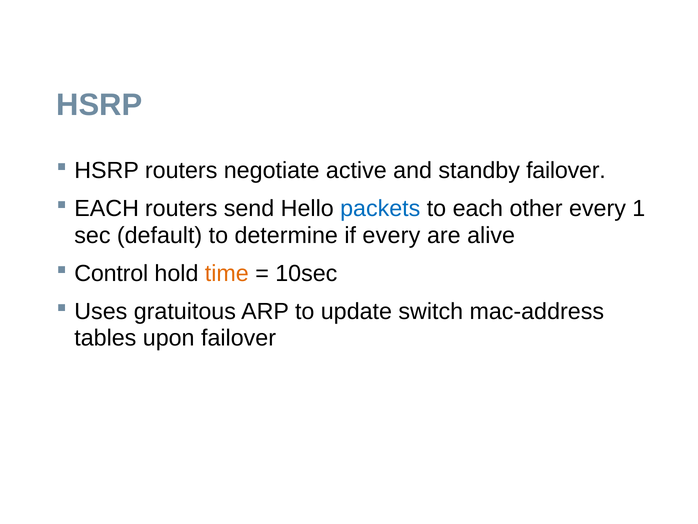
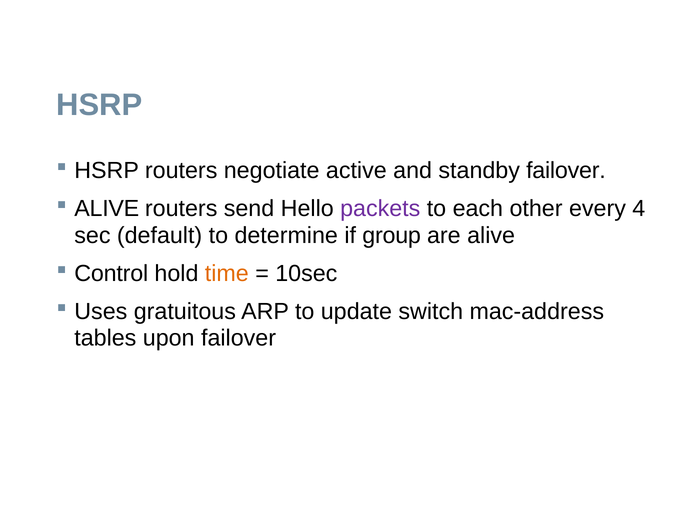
EACH at (107, 209): EACH -> ALIVE
packets colour: blue -> purple
1: 1 -> 4
if every: every -> group
